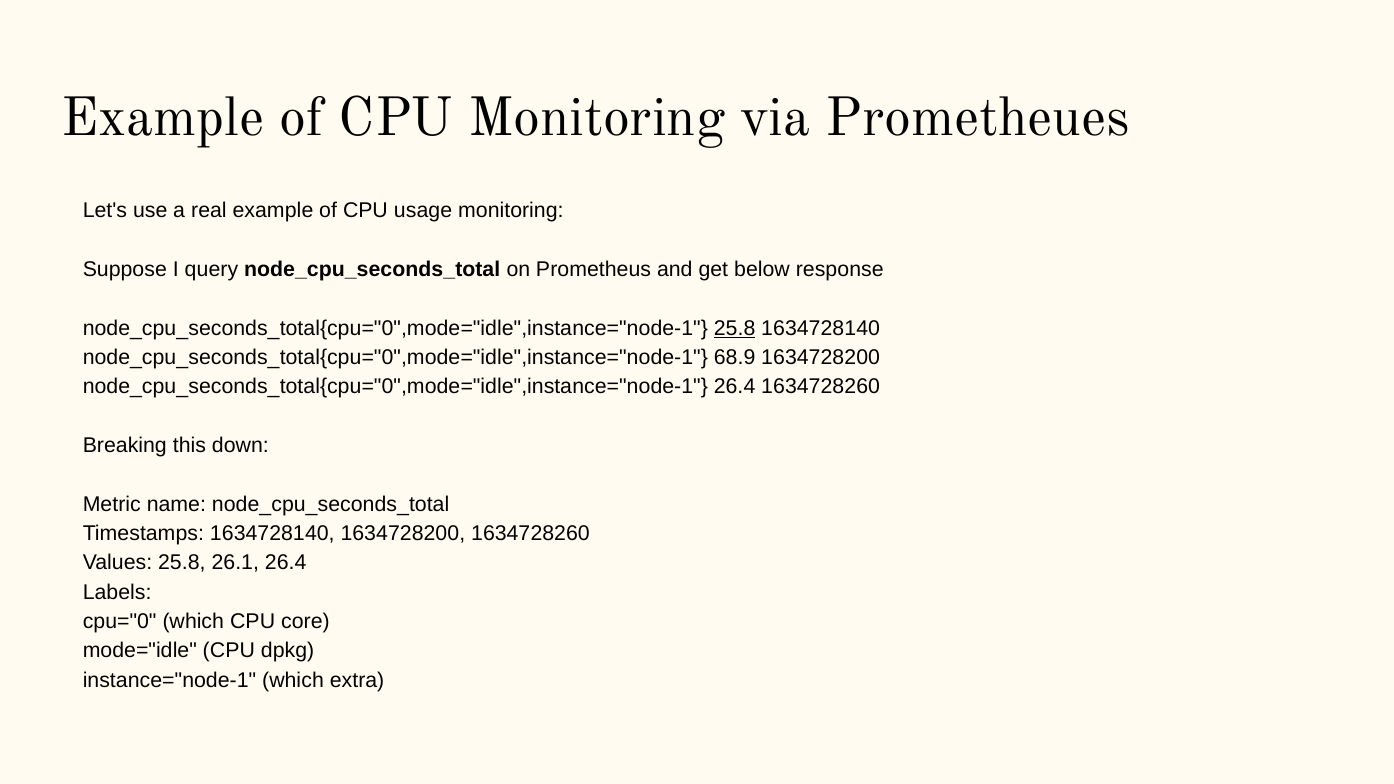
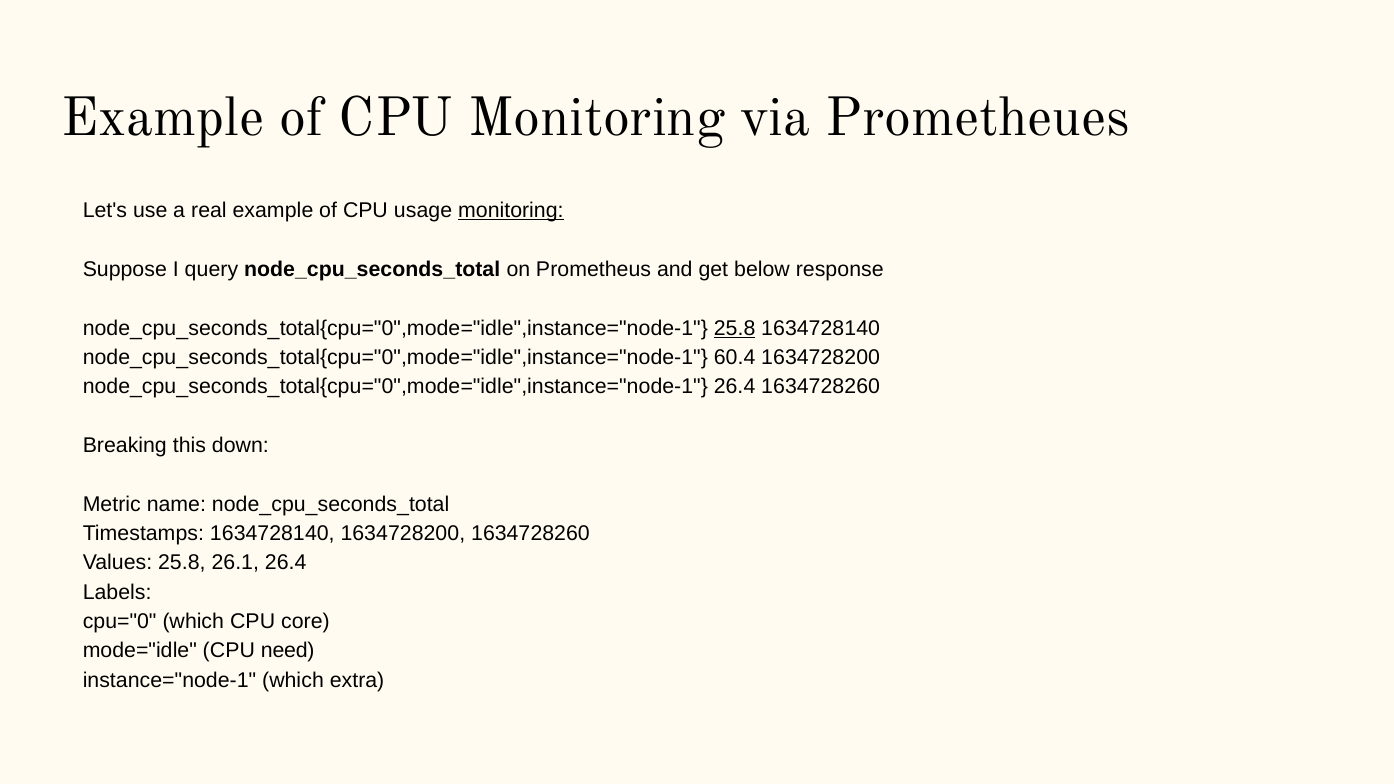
monitoring at (511, 211) underline: none -> present
68.9: 68.9 -> 60.4
dpkg: dpkg -> need
